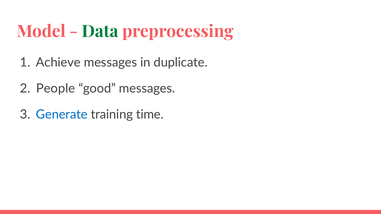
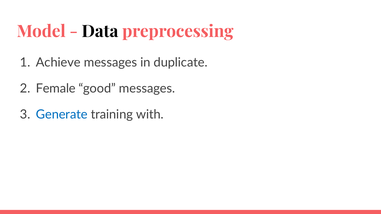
Data colour: green -> black
People: People -> Female
time: time -> with
